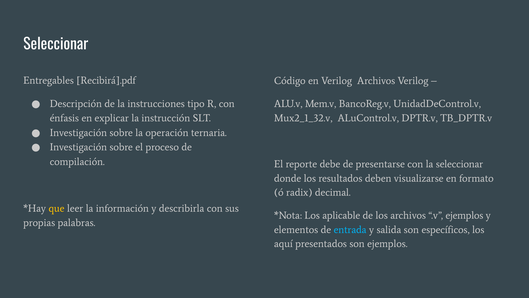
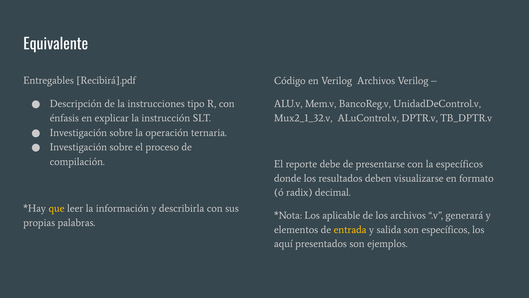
Seleccionar at (56, 44): Seleccionar -> Equivalente
la seleccionar: seleccionar -> específicos
.v ejemplos: ejemplos -> generará
entrada colour: light blue -> yellow
